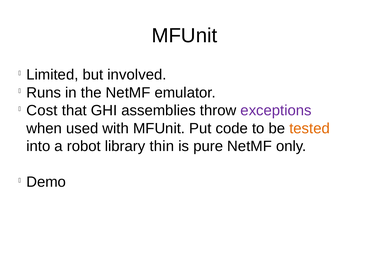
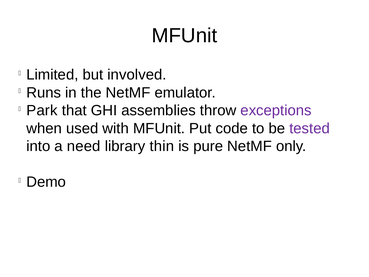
Cost: Cost -> Park
tested colour: orange -> purple
robot: robot -> need
